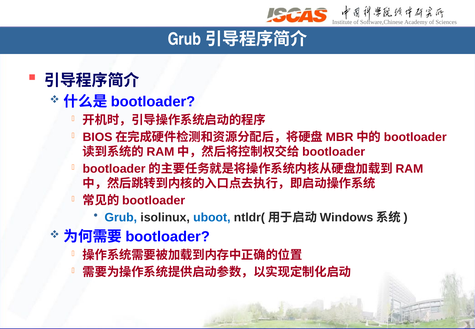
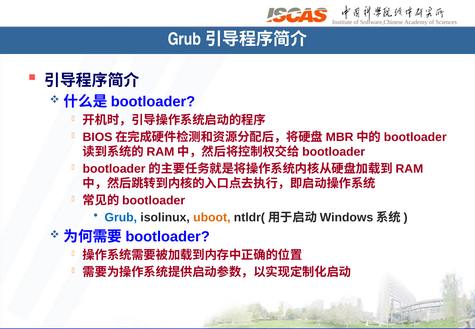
uboot colour: blue -> orange
